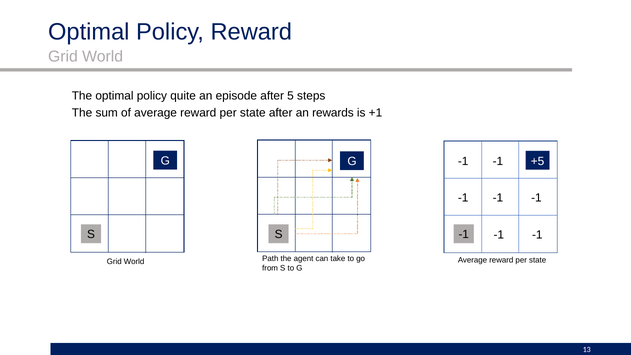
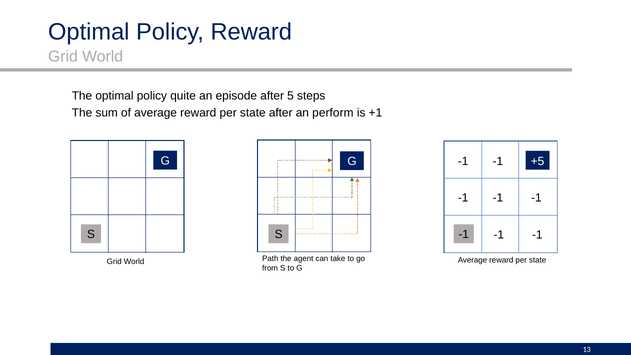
rewards: rewards -> perform
